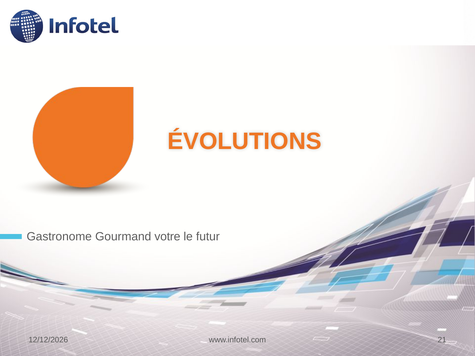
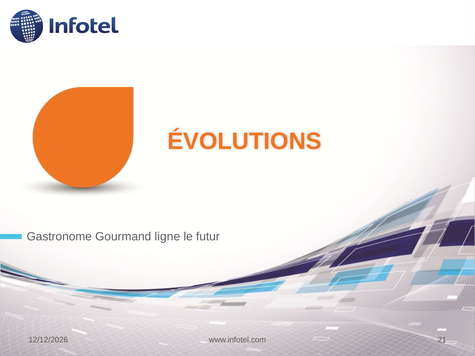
votre: votre -> ligne
